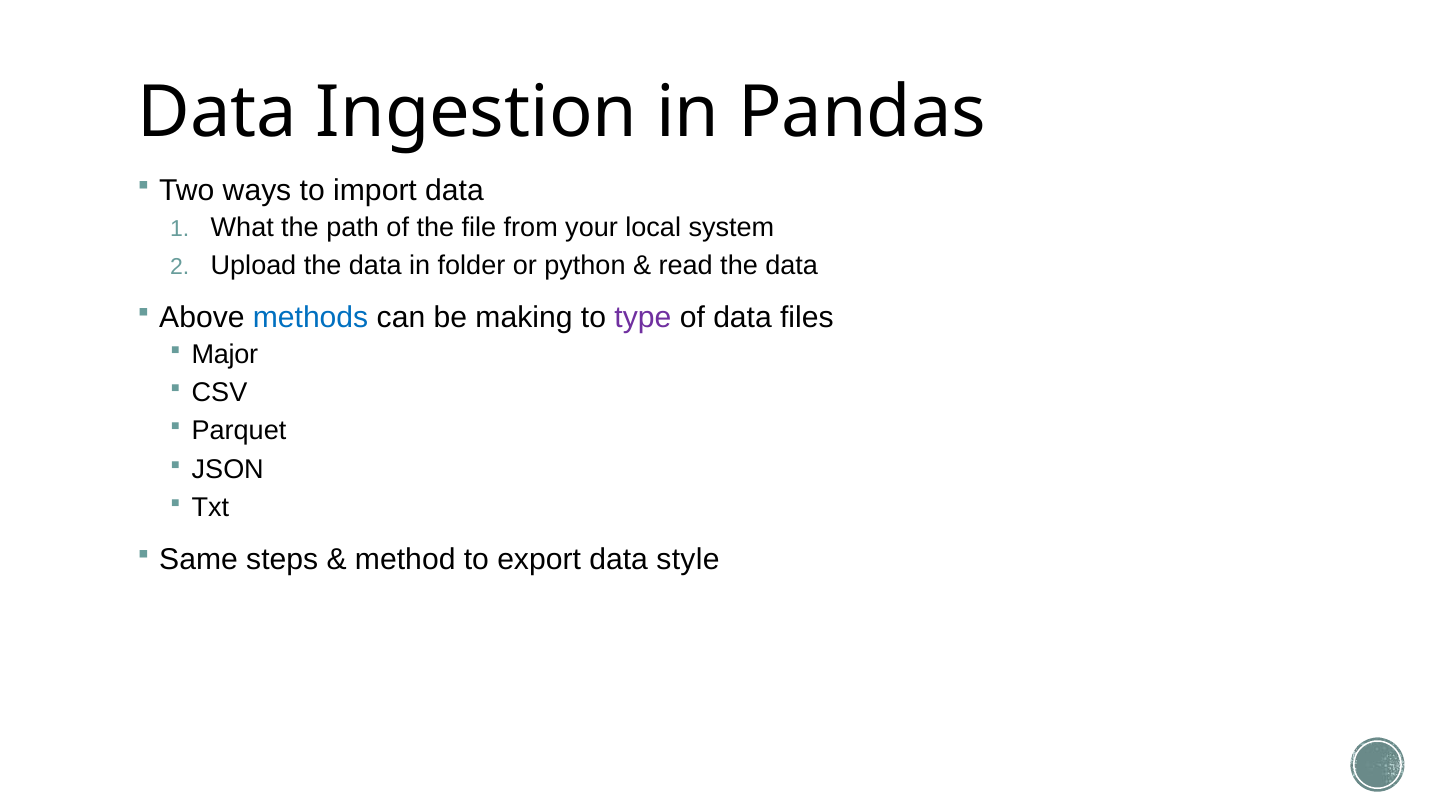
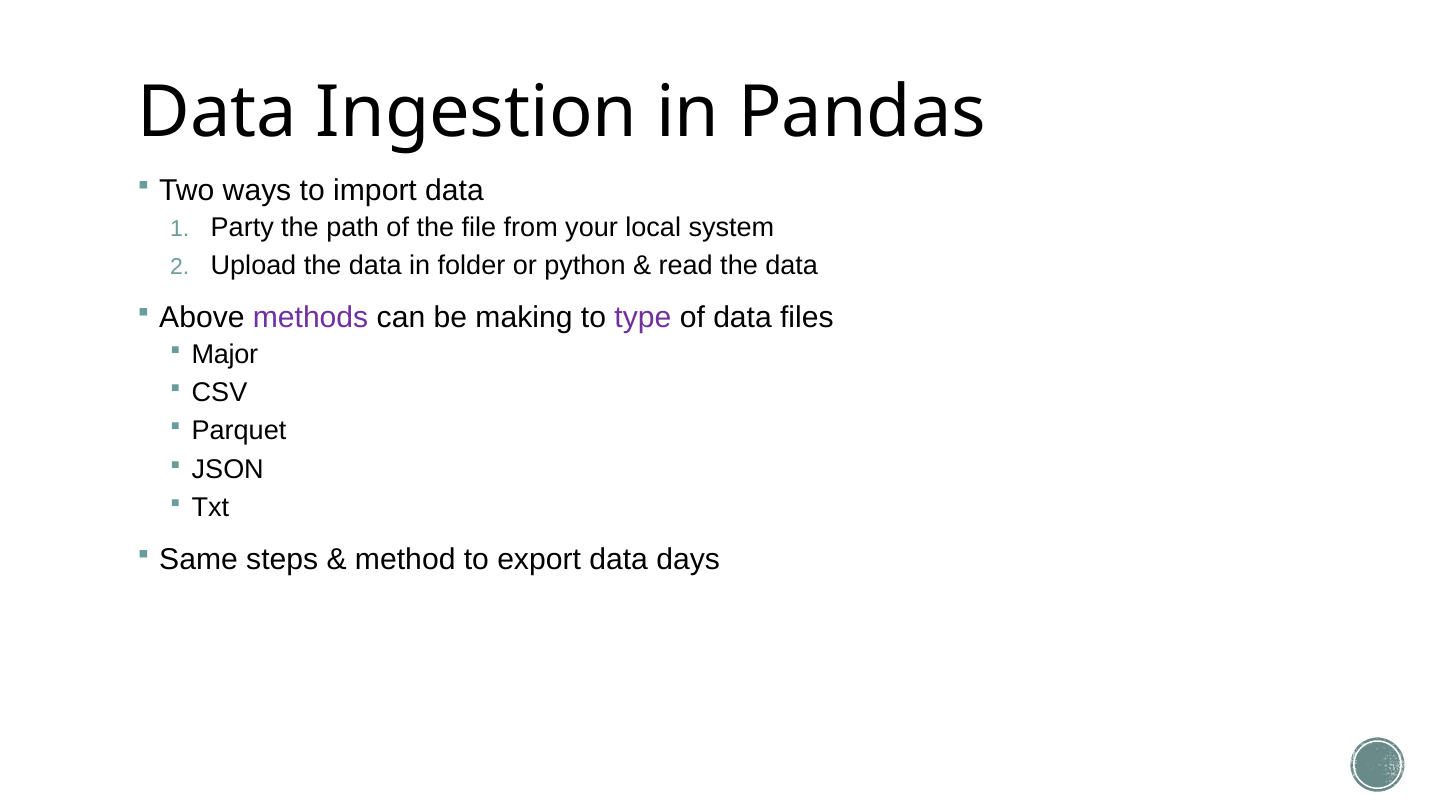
What: What -> Party
methods colour: blue -> purple
style: style -> days
